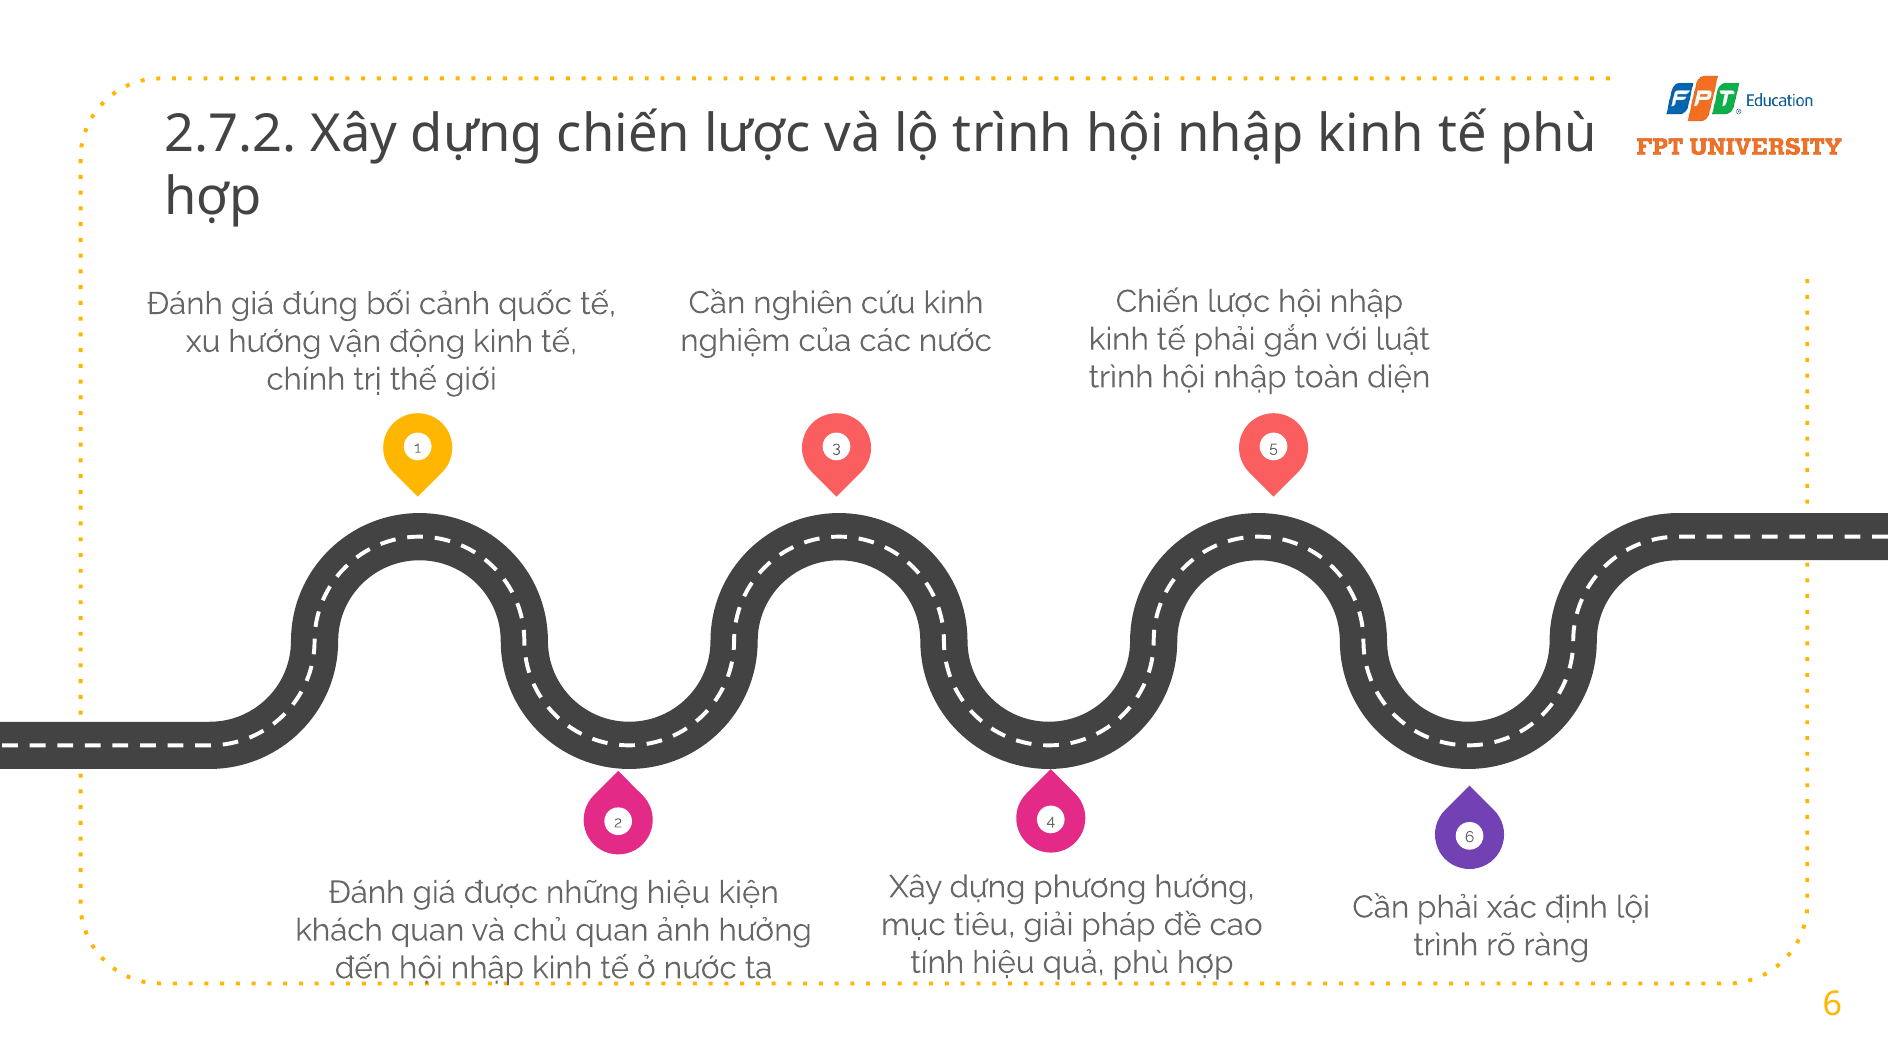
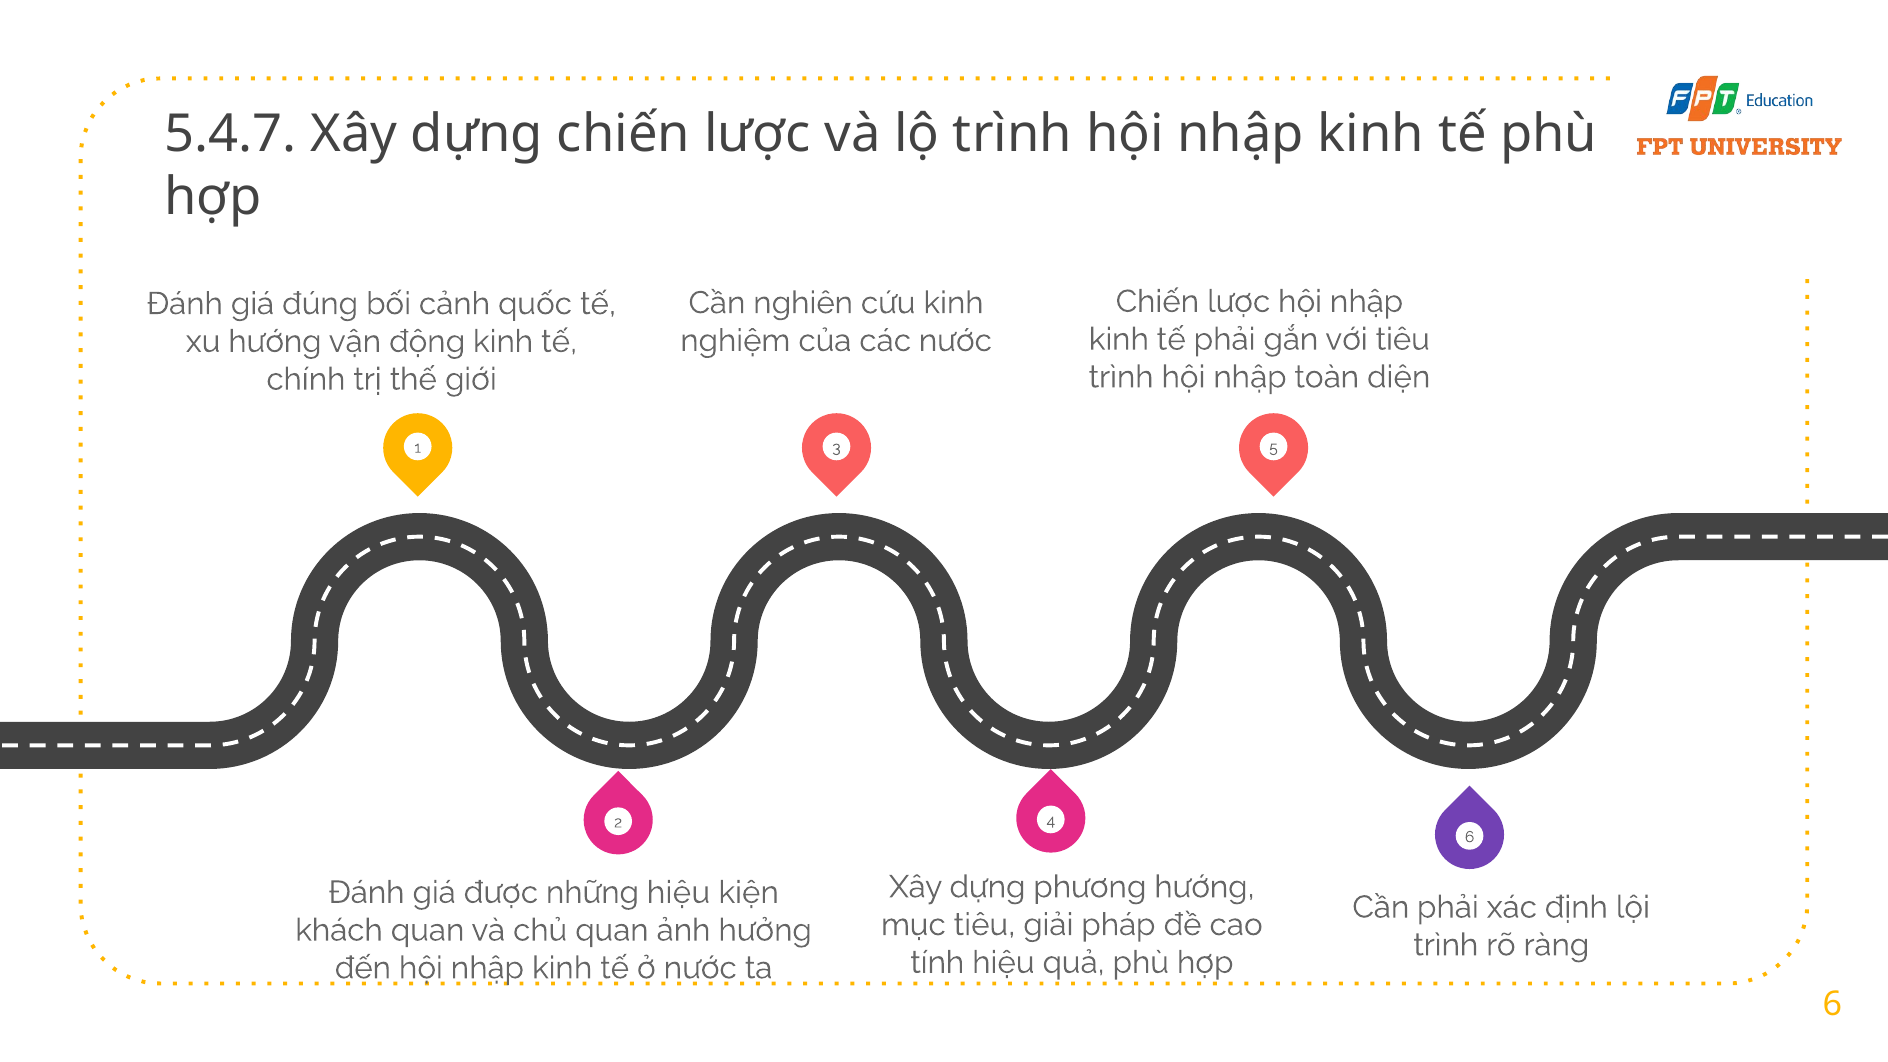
2.7.2: 2.7.2 -> 5.4.7
với luật: luật -> tiêu
